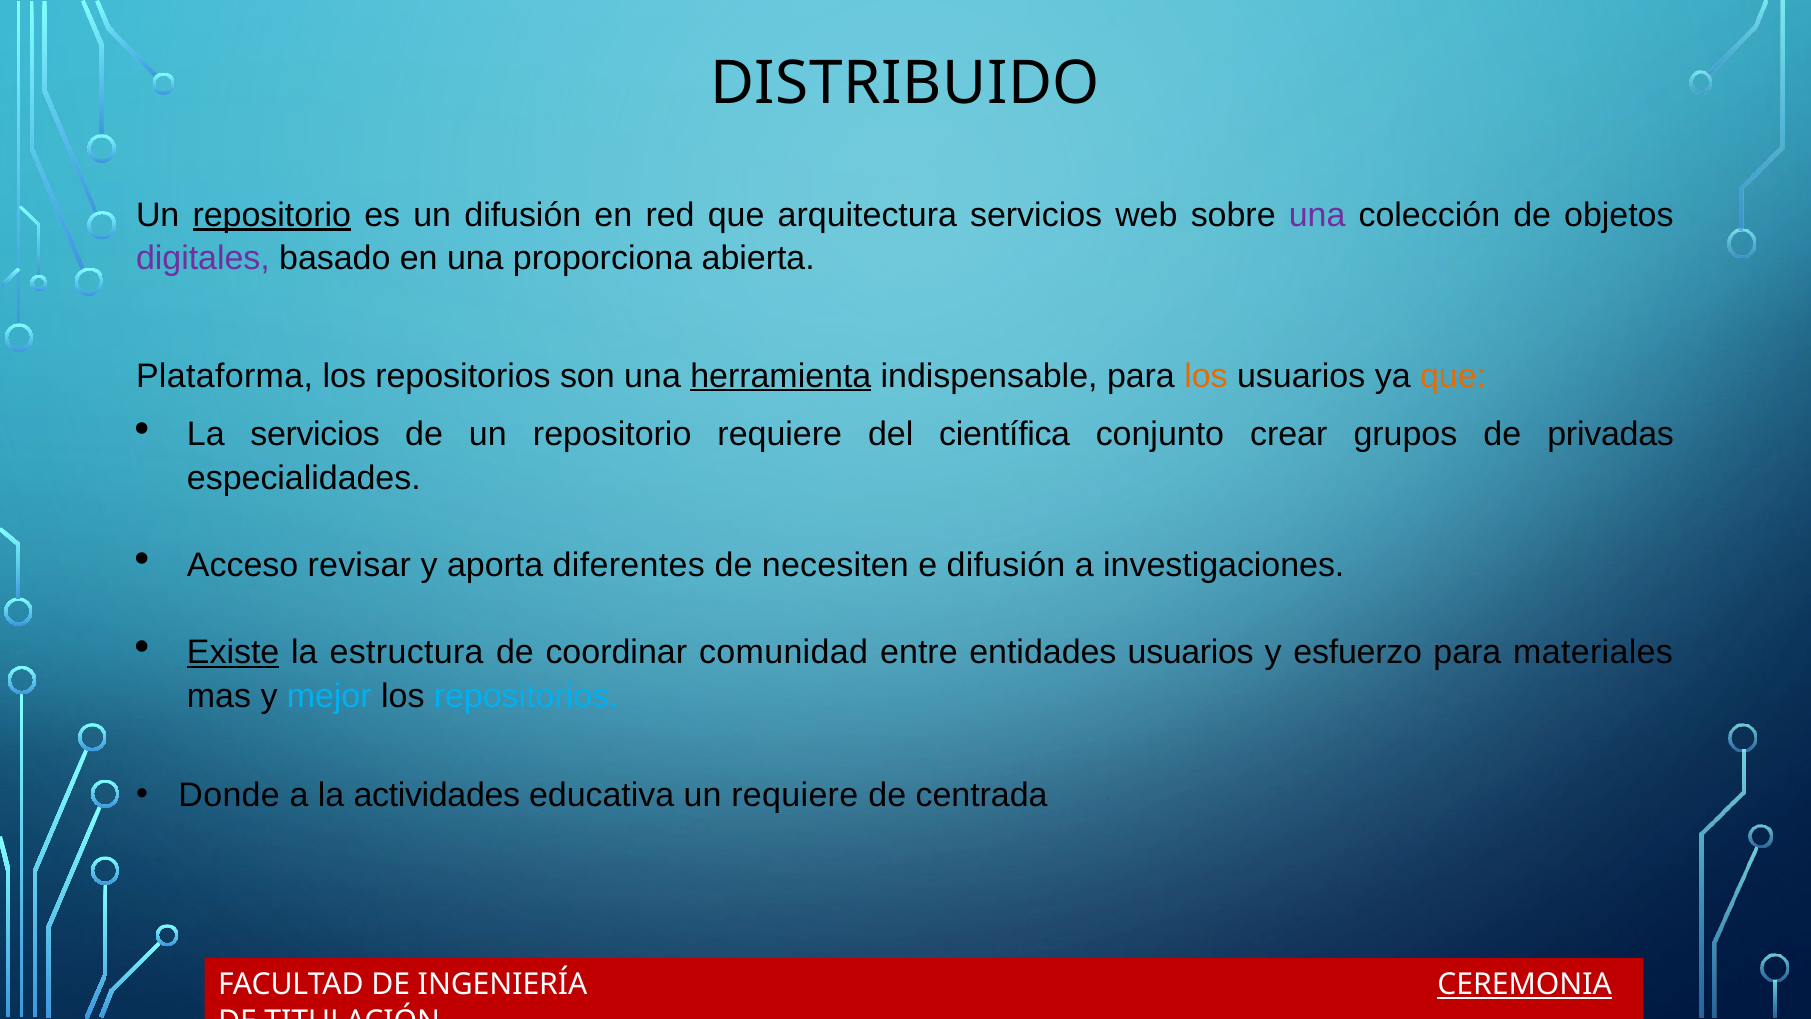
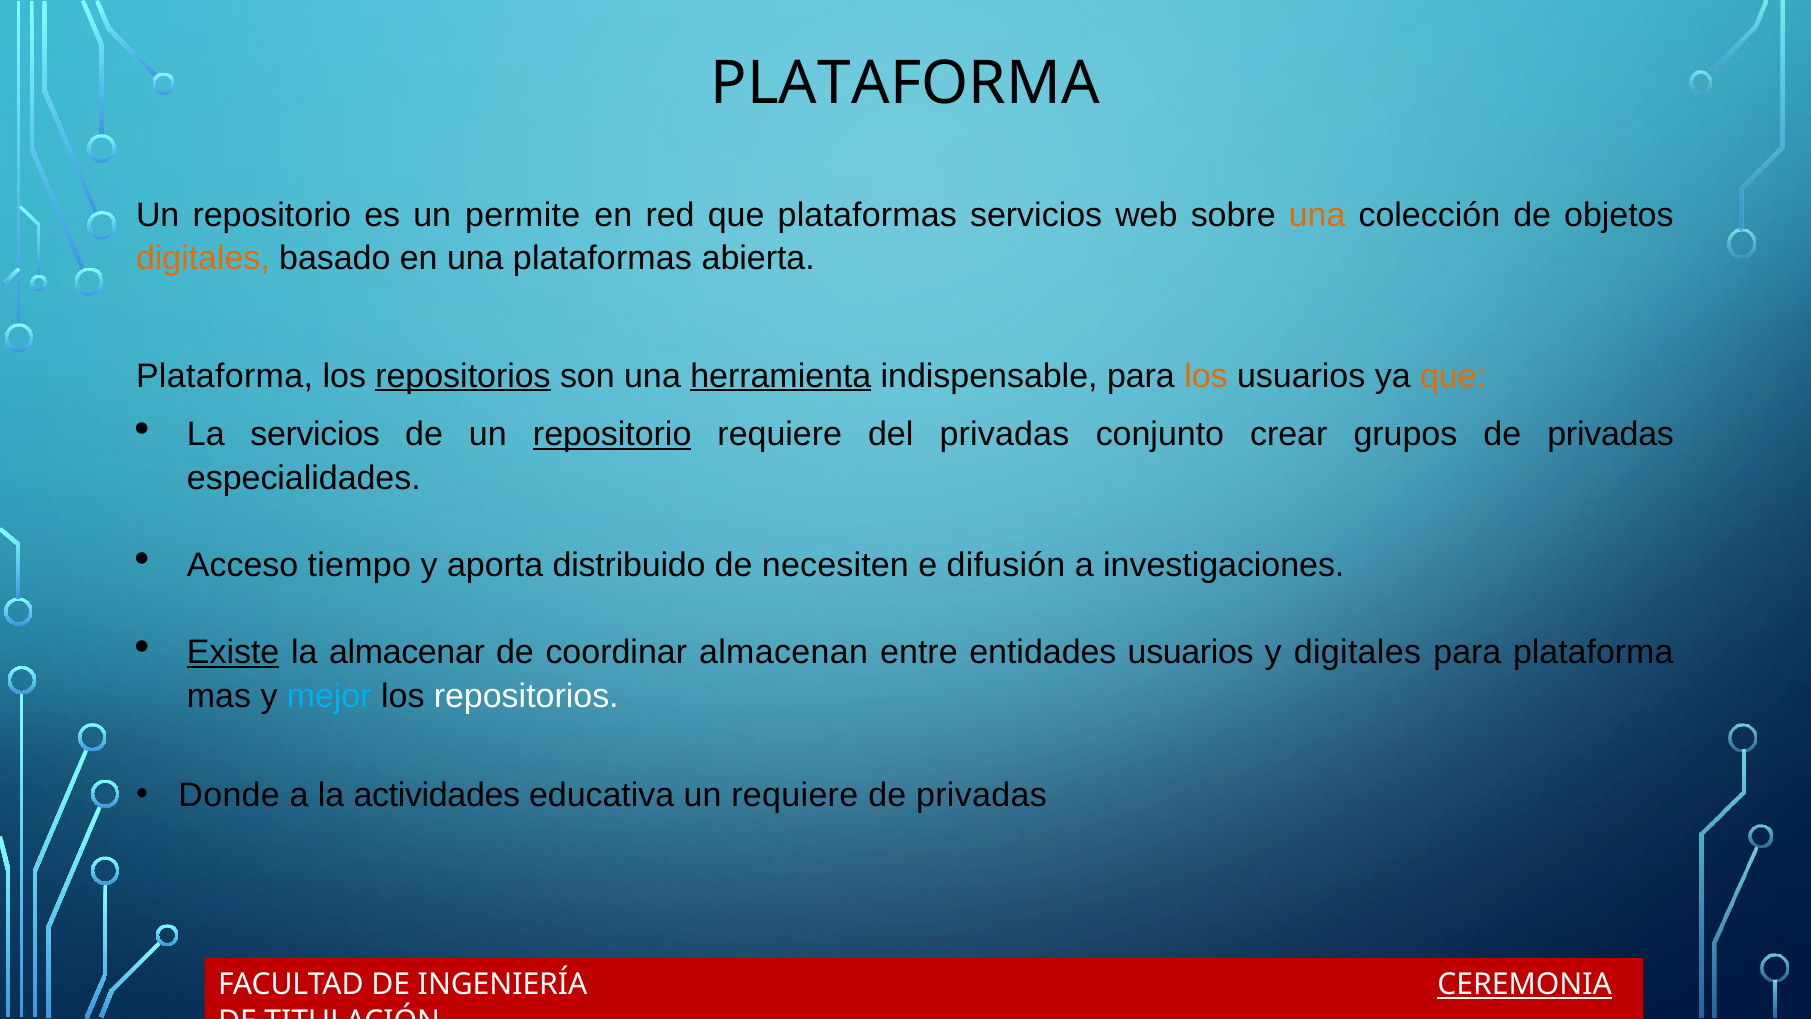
DISTRIBUIDO at (905, 83): DISTRIBUIDO -> PLATAFORMA
repositorio at (272, 215) underline: present -> none
un difusión: difusión -> permite
que arquitectura: arquitectura -> plataformas
una at (1317, 215) colour: purple -> orange
digitales at (203, 258) colour: purple -> orange
una proporciona: proporciona -> plataformas
repositorios at (463, 376) underline: none -> present
repositorio at (612, 434) underline: none -> present
del científica: científica -> privadas
revisar: revisar -> tiempo
diferentes: diferentes -> distribuido
estructura: estructura -> almacenar
comunidad: comunidad -> almacenan
y esfuerzo: esfuerzo -> digitales
para materiales: materiales -> plataforma
repositorios at (526, 696) colour: light blue -> white
centrada at (982, 795): centrada -> privadas
